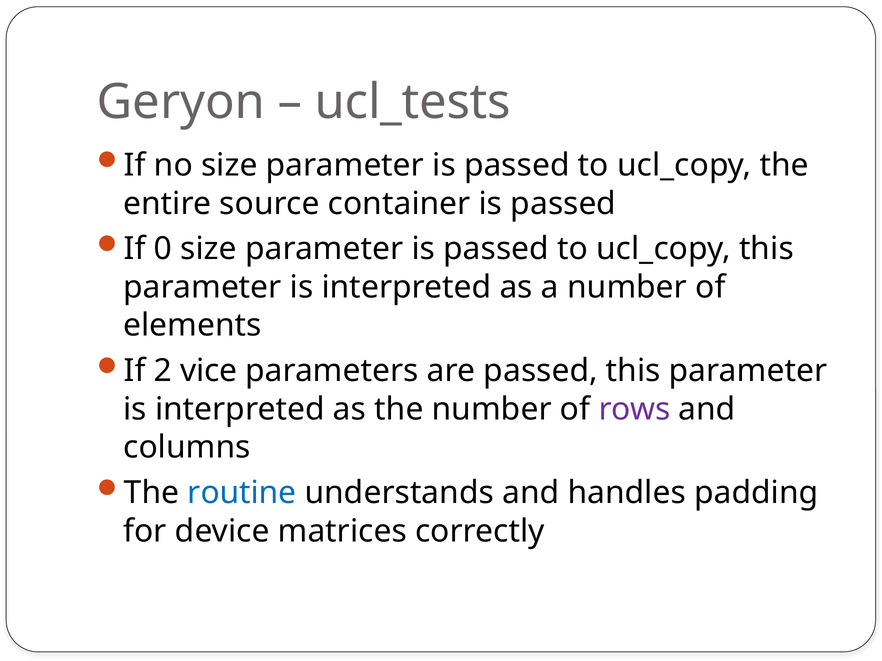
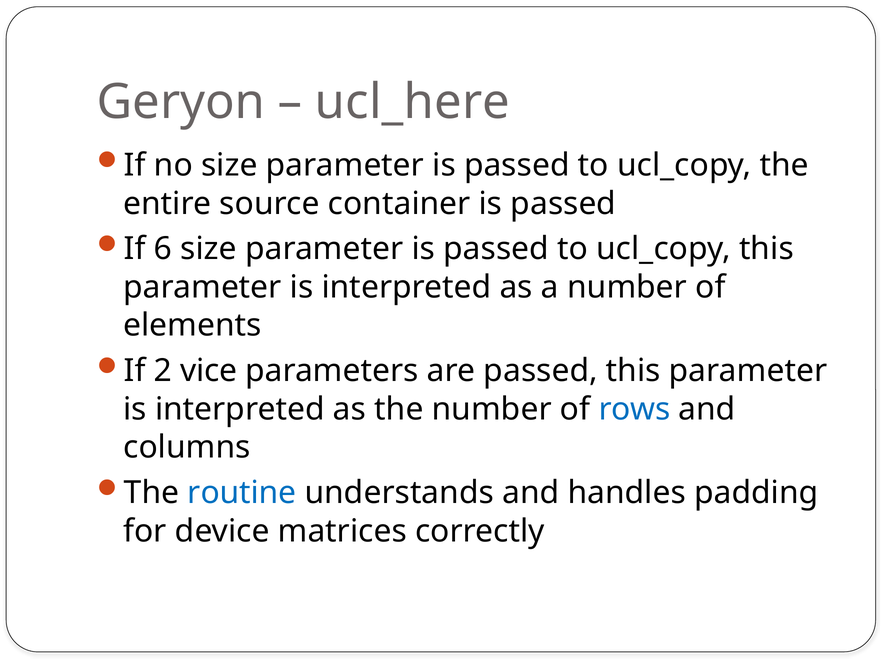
ucl_tests: ucl_tests -> ucl_here
0: 0 -> 6
rows colour: purple -> blue
